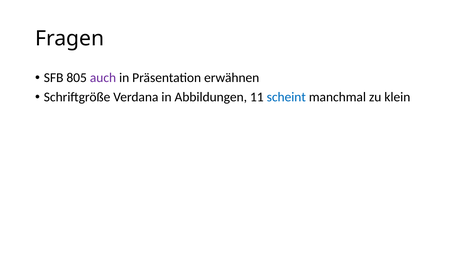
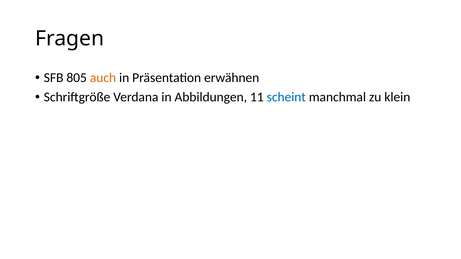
auch colour: purple -> orange
